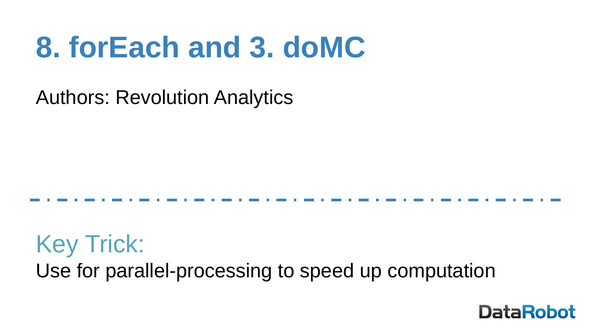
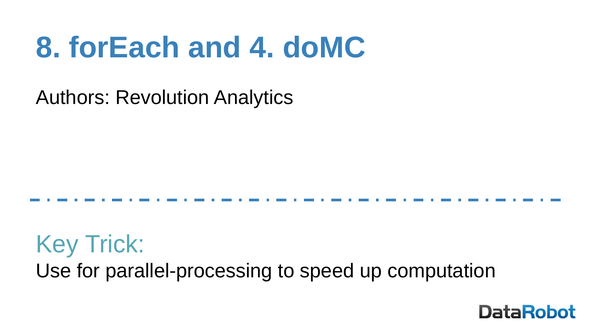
3: 3 -> 4
